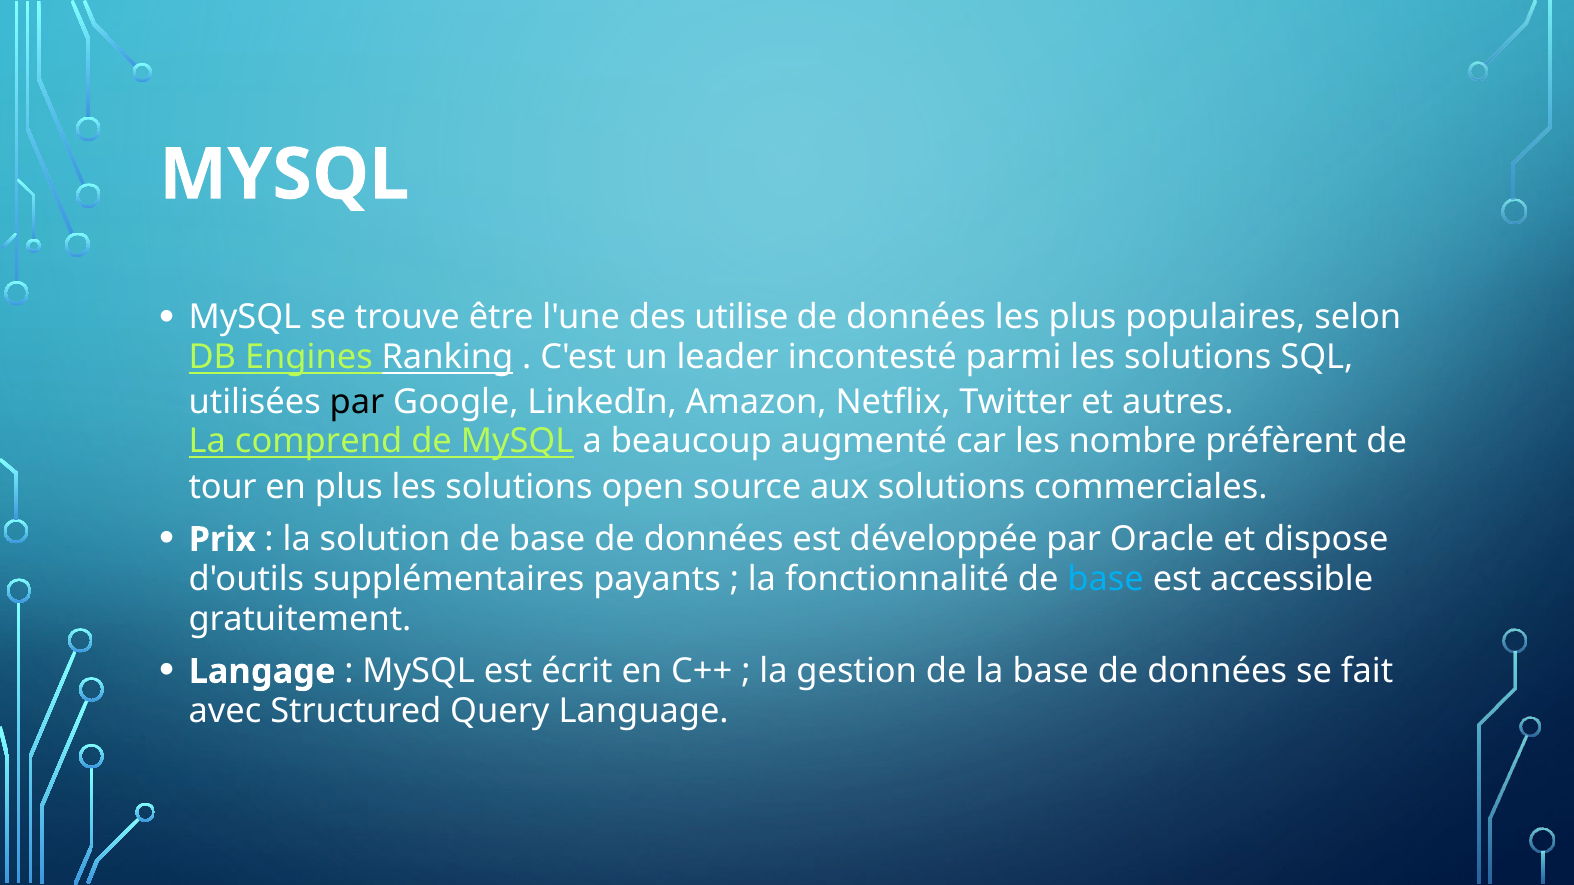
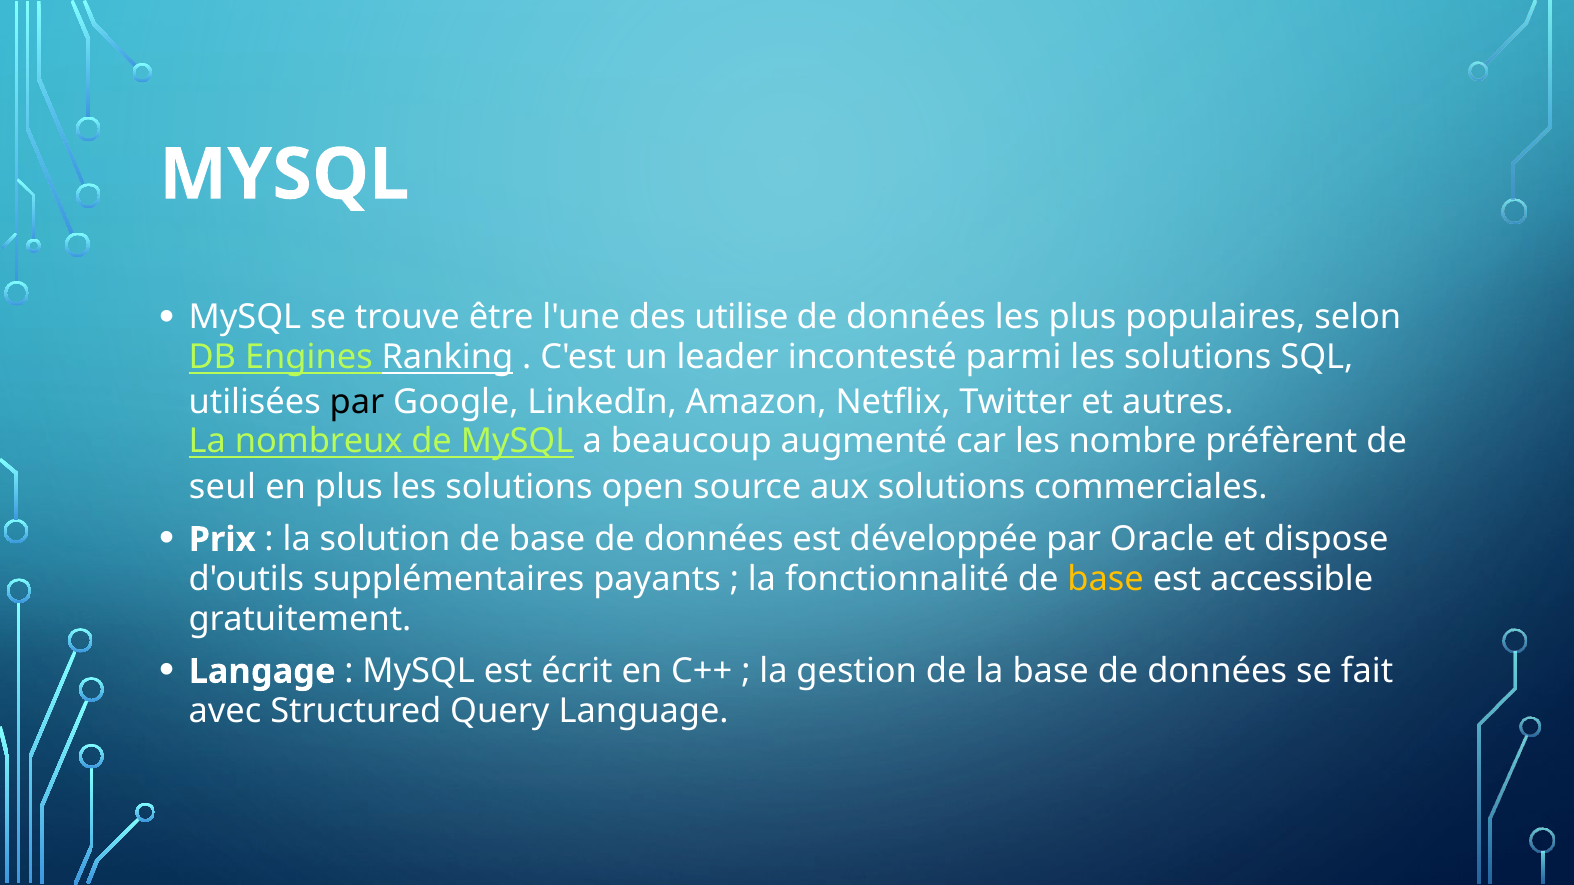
comprend: comprend -> nombreux
tour: tour -> seul
base at (1106, 579) colour: light blue -> yellow
